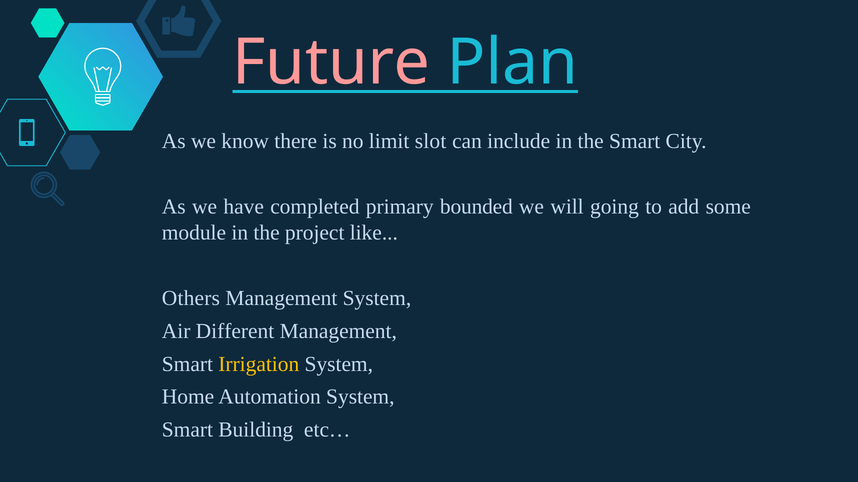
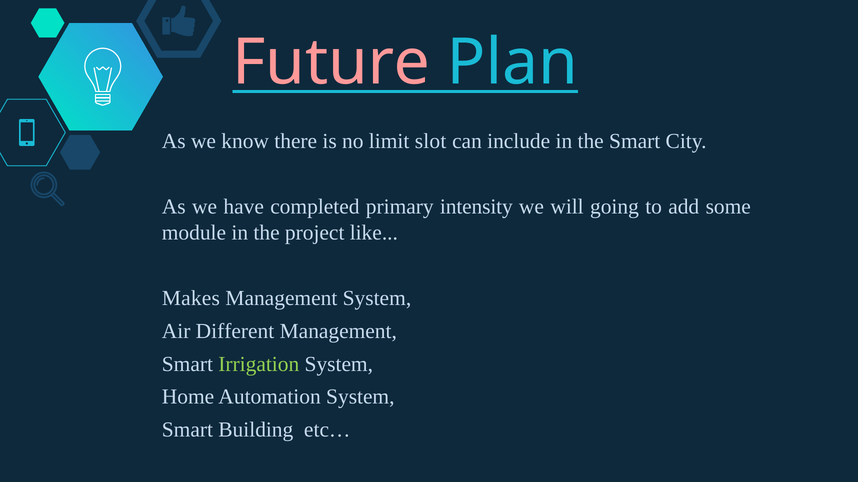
bounded: bounded -> intensity
Others: Others -> Makes
Irrigation colour: yellow -> light green
